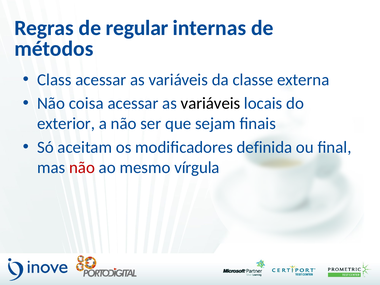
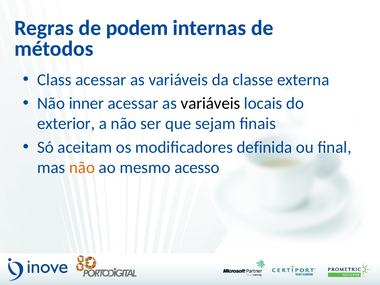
regular: regular -> podem
coisa: coisa -> inner
não at (82, 168) colour: red -> orange
vírgula: vírgula -> acesso
